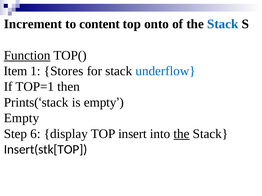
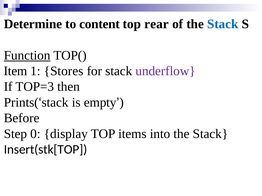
Increment: Increment -> Determine
onto: onto -> rear
underflow colour: blue -> purple
TOP=1: TOP=1 -> TOP=3
Empty at (22, 118): Empty -> Before
6: 6 -> 0
insert: insert -> items
the at (182, 134) underline: present -> none
